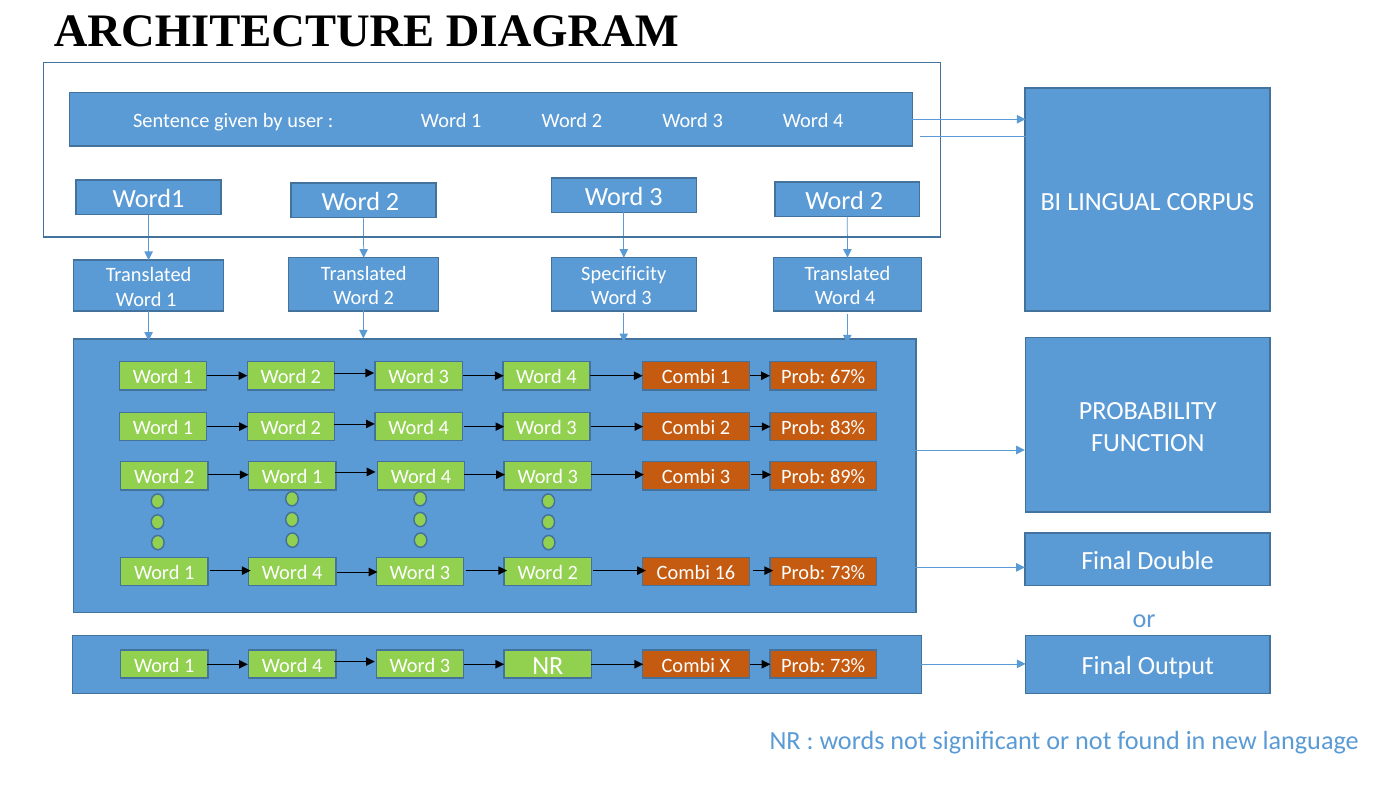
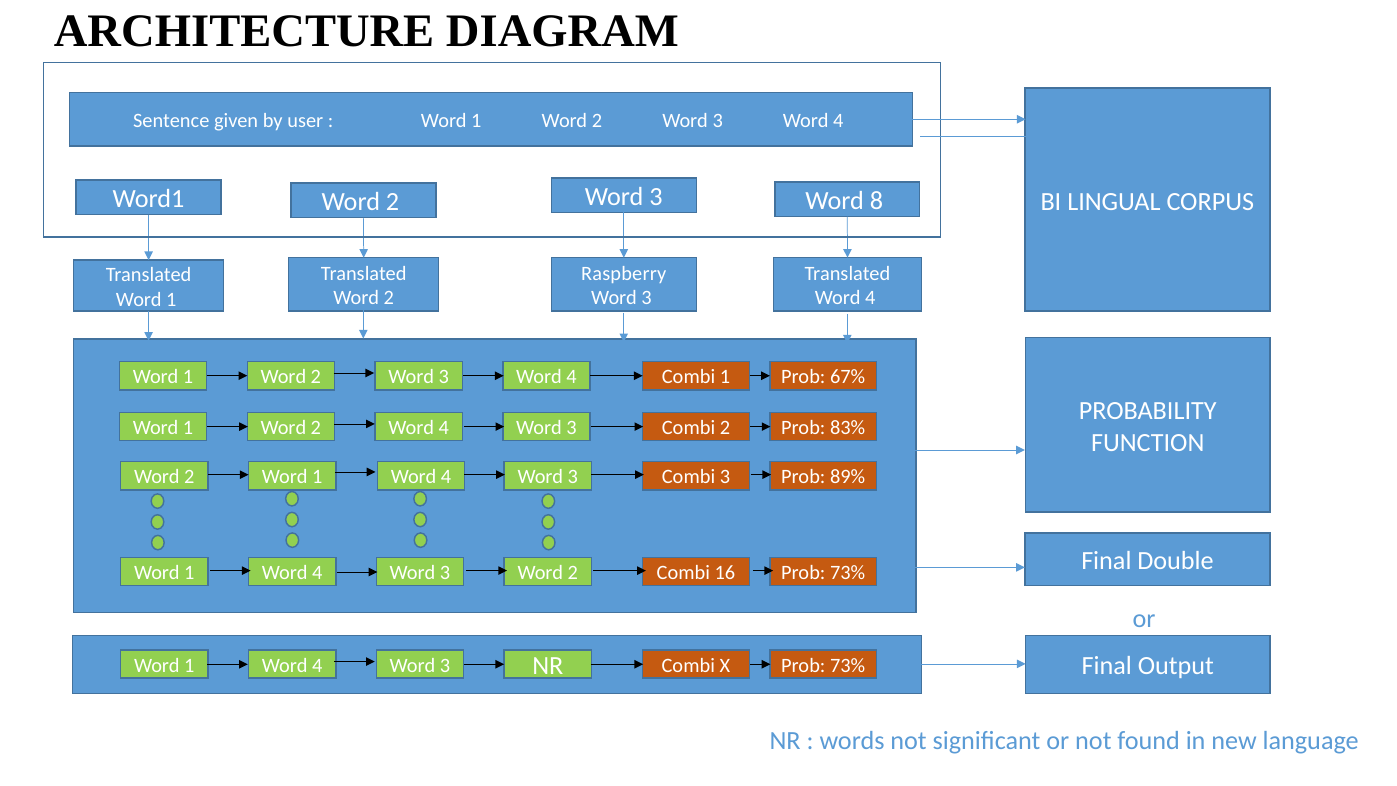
Word1 Word 2: 2 -> 8
Specificity: Specificity -> Raspberry
